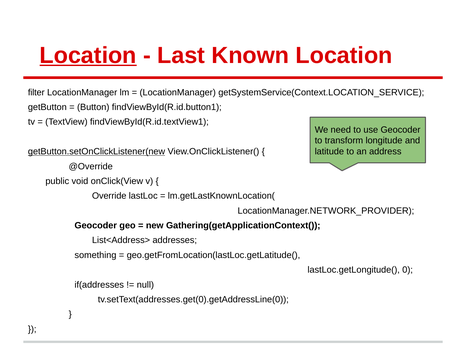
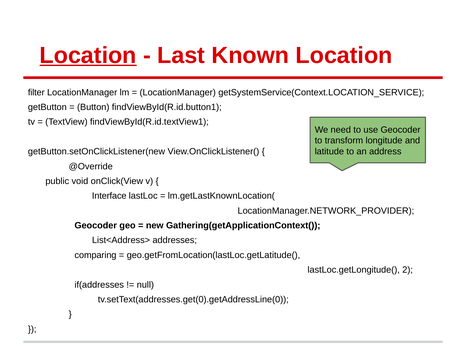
getButton.setOnClickListener(new underline: present -> none
Override: Override -> Interface
something: something -> comparing
0: 0 -> 2
